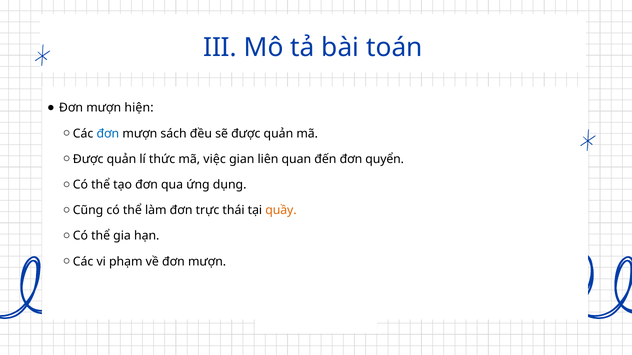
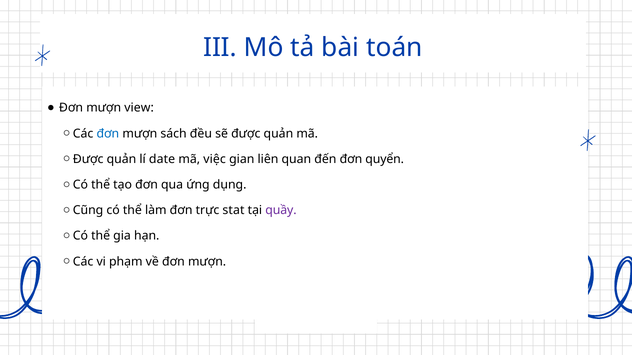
hiện: hiện -> view
thức: thức -> date
thái: thái -> stat
quầy colour: orange -> purple
